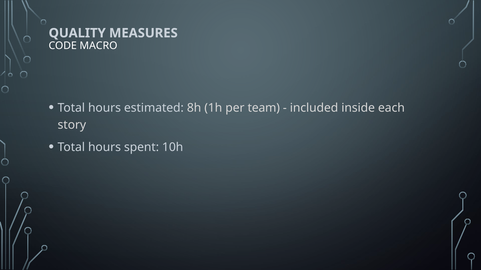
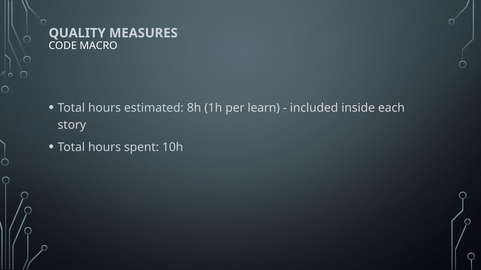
team: team -> learn
